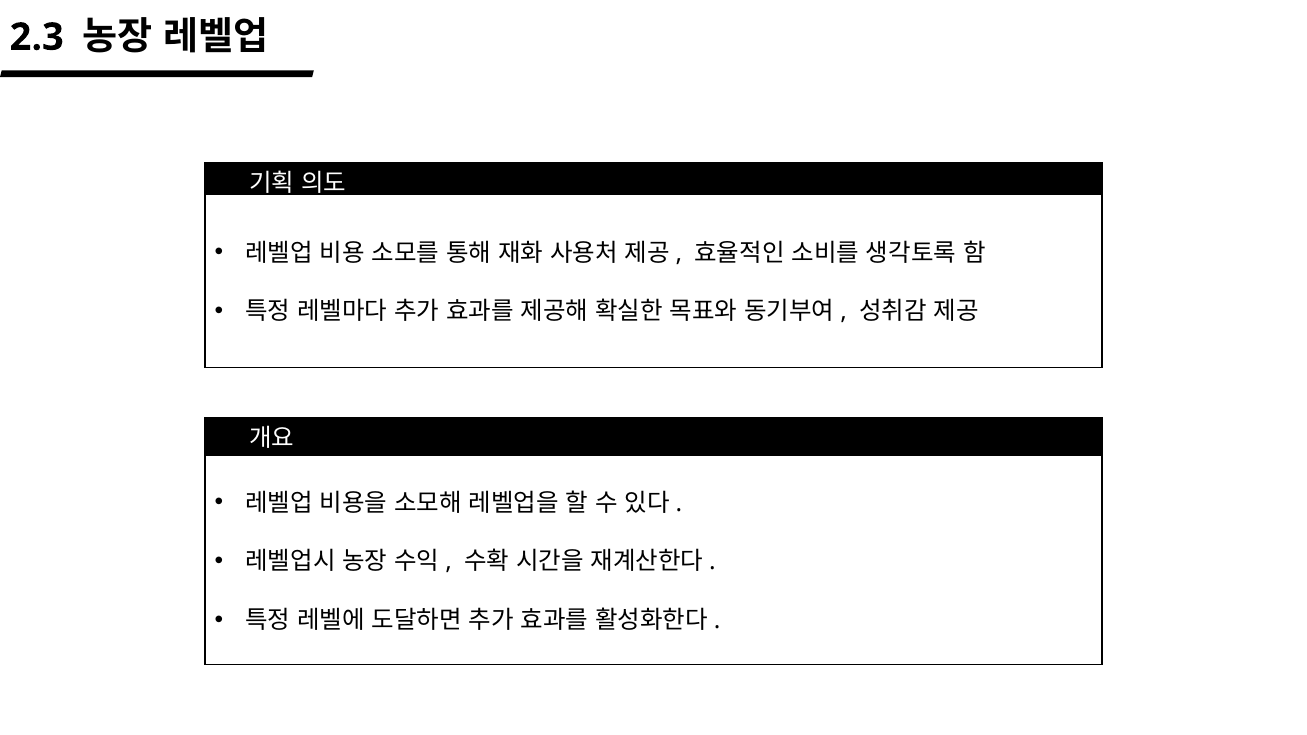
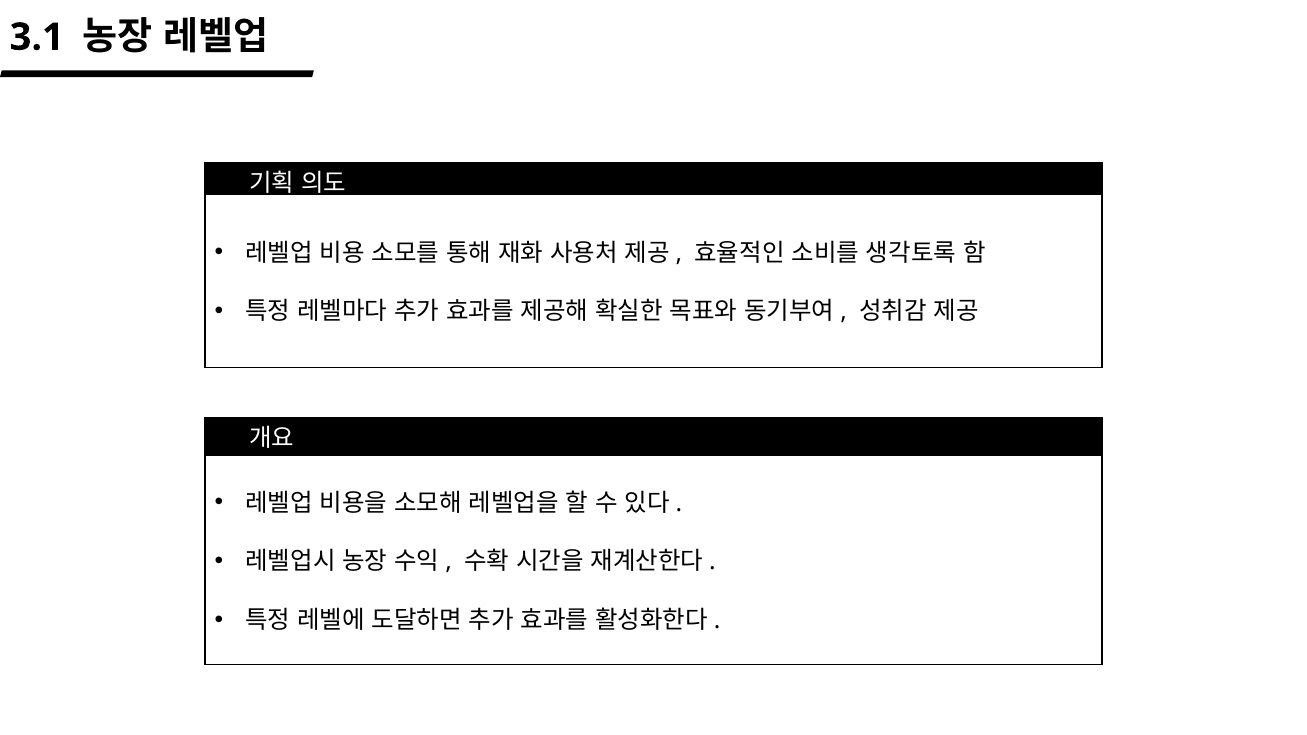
2.3: 2.3 -> 3.1
